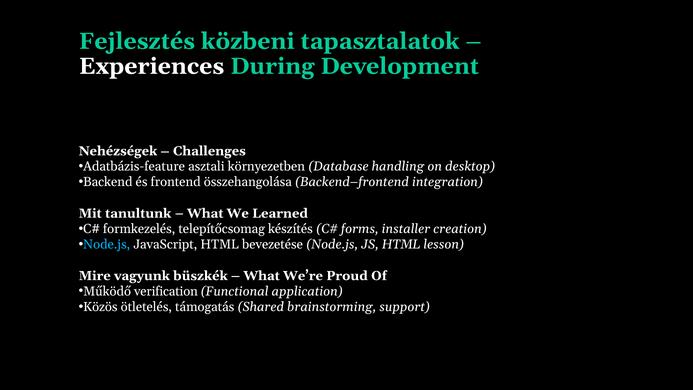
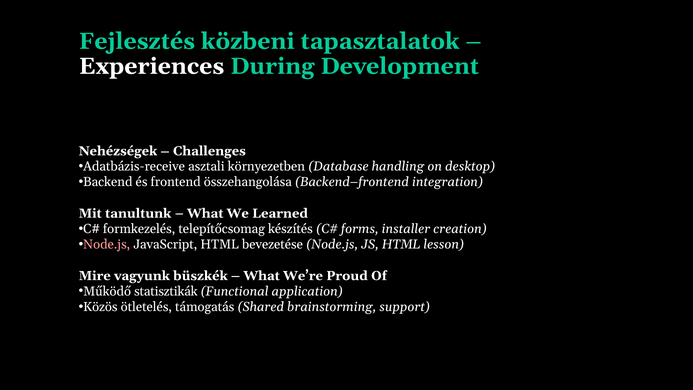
Adatbázis-feature: Adatbázis-feature -> Adatbázis-receive
Node.js at (107, 244) colour: light blue -> pink
verification: verification -> statisztikák
